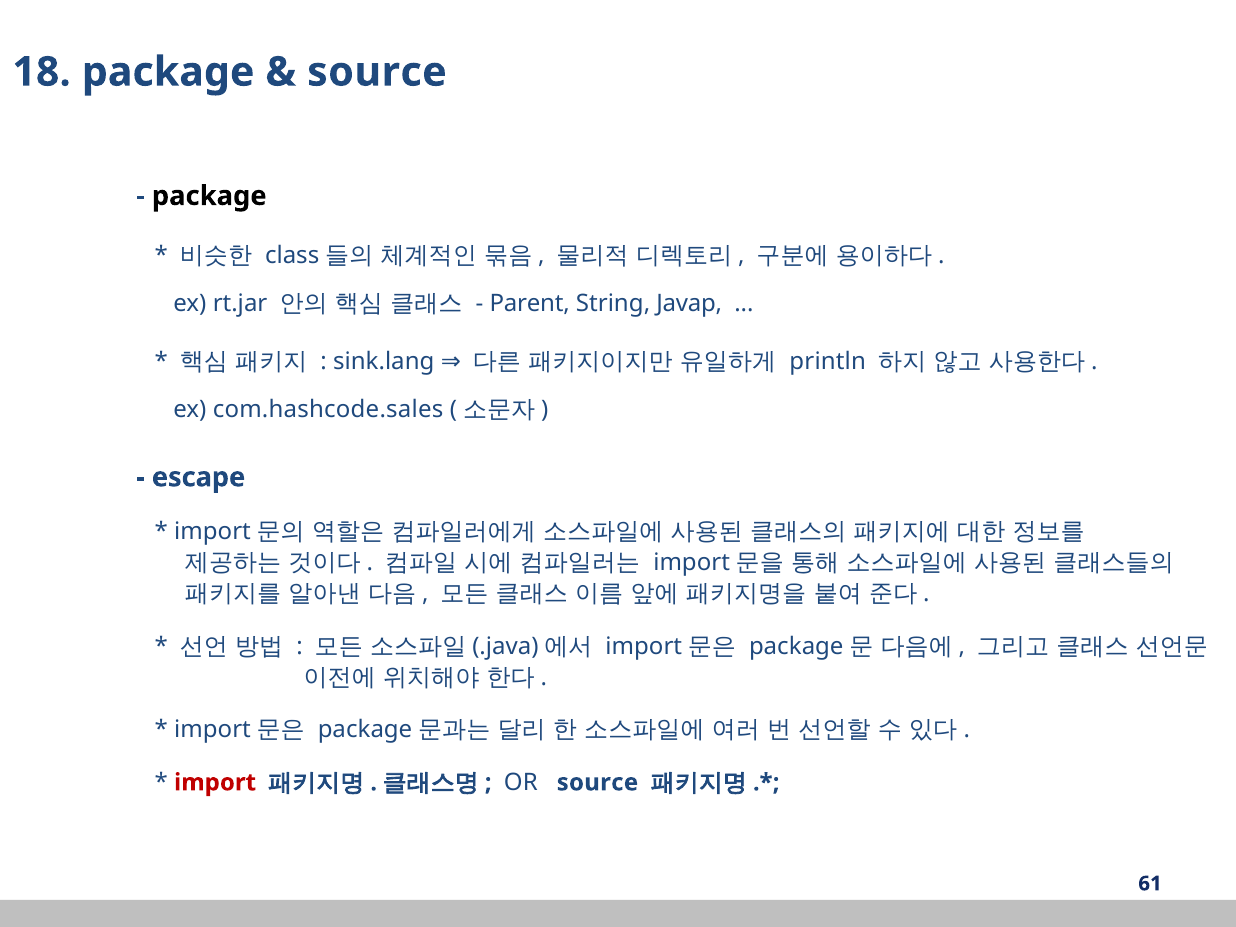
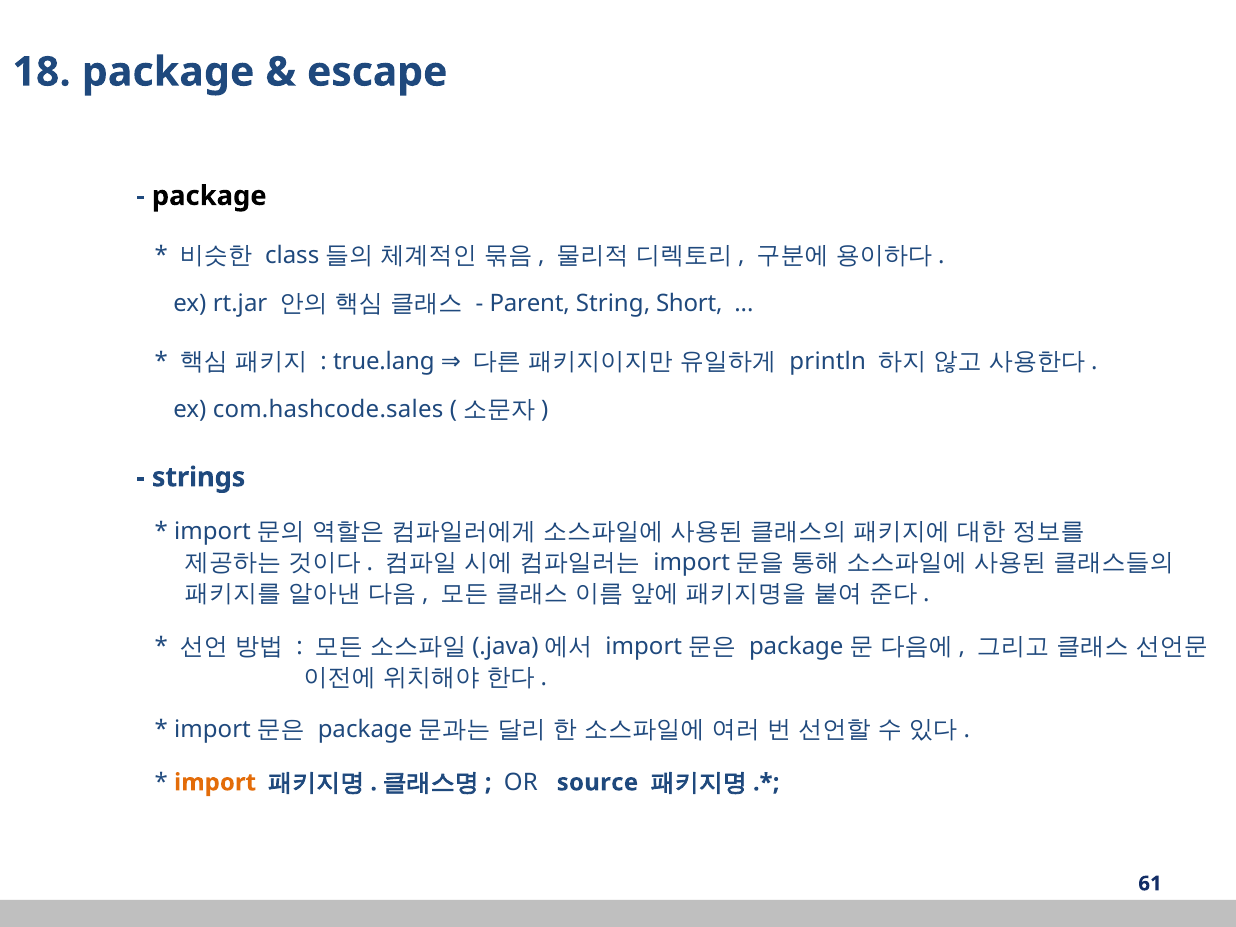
source at (377, 72): source -> escape
Javap: Javap -> Short
sink.lang: sink.lang -> true.lang
escape: escape -> strings
import colour: red -> orange
